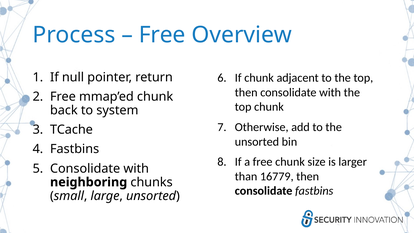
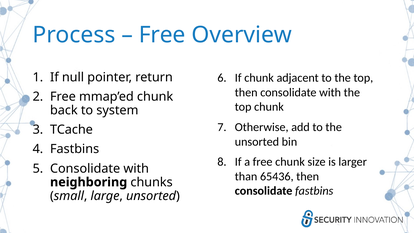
16779: 16779 -> 65436
